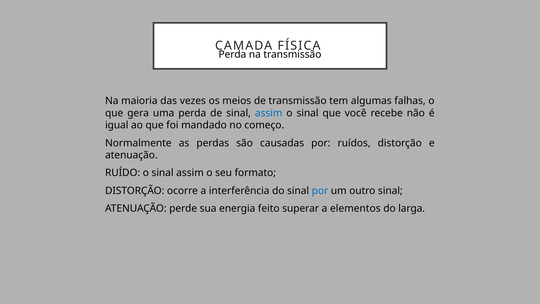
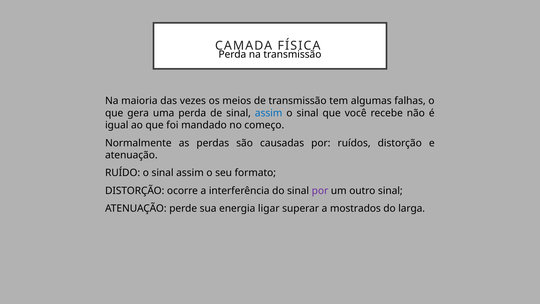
por at (320, 191) colour: blue -> purple
feito: feito -> ligar
elementos: elementos -> mostrados
